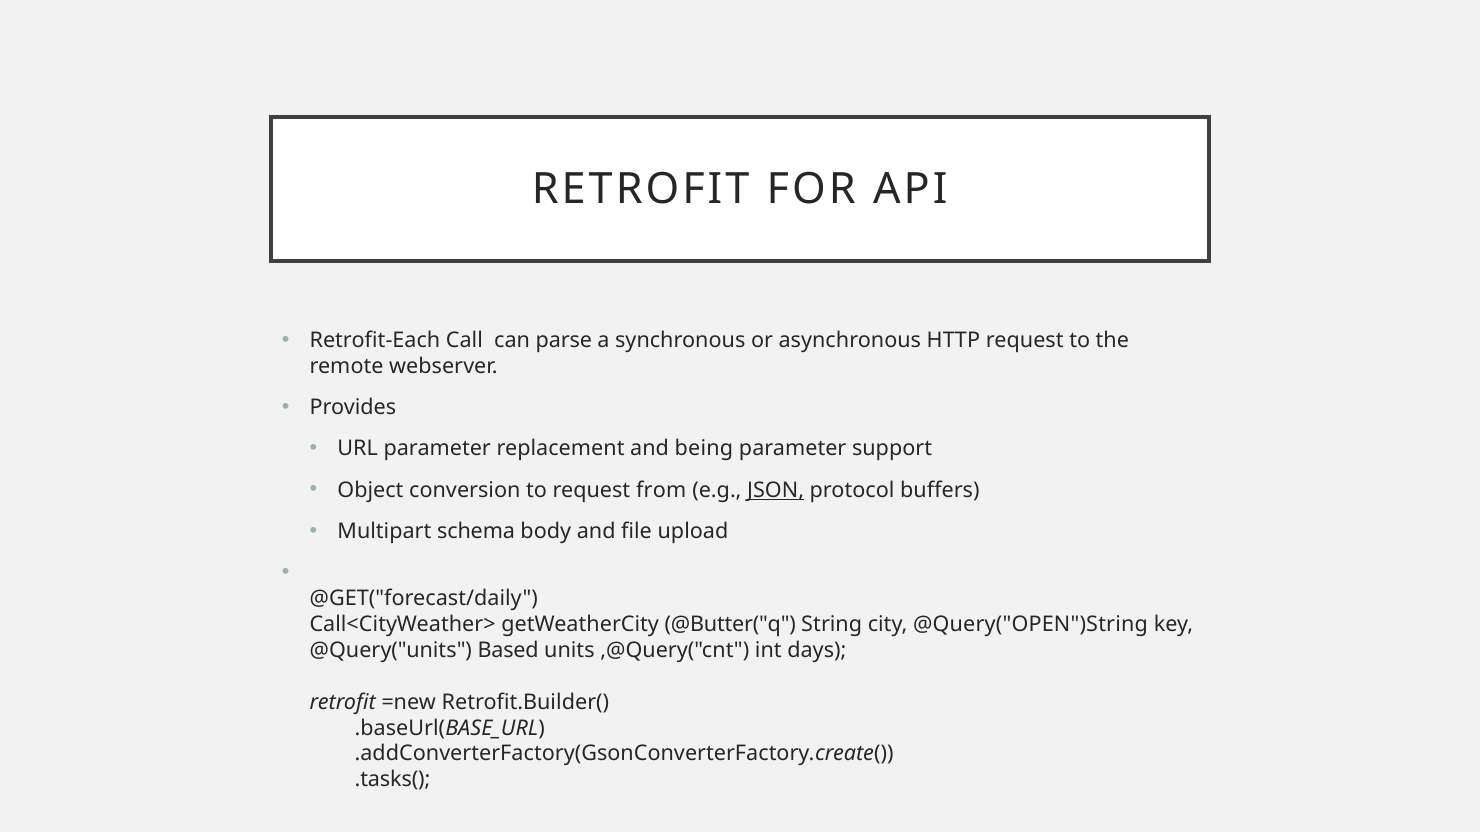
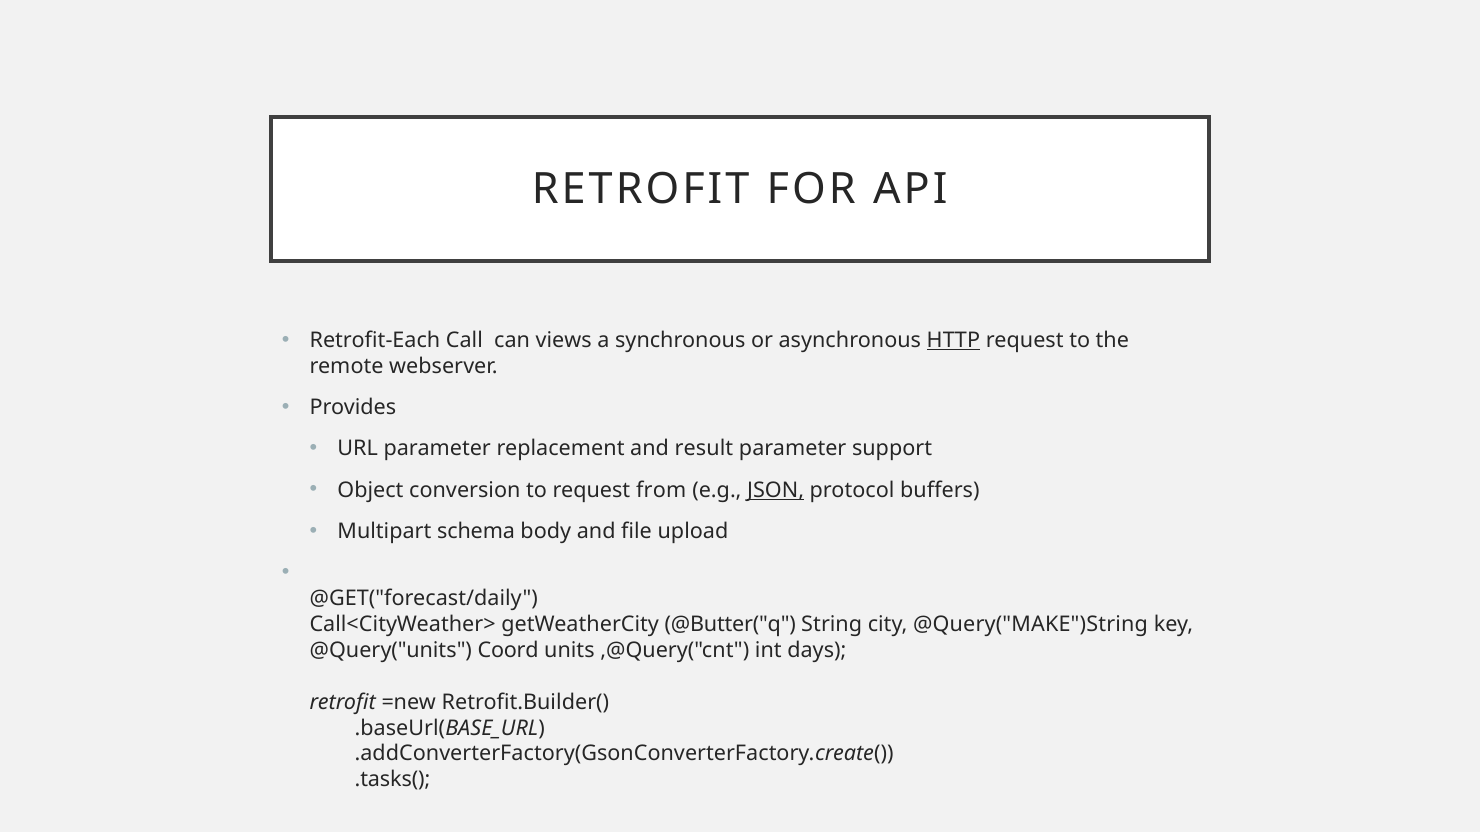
parse: parse -> views
HTTP underline: none -> present
being: being -> result
@Query("OPEN")String: @Query("OPEN")String -> @Query("MAKE")String
Based: Based -> Coord
